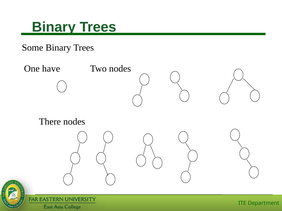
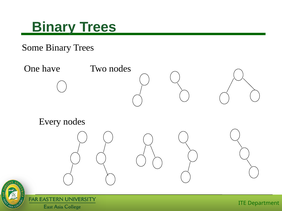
There: There -> Every
